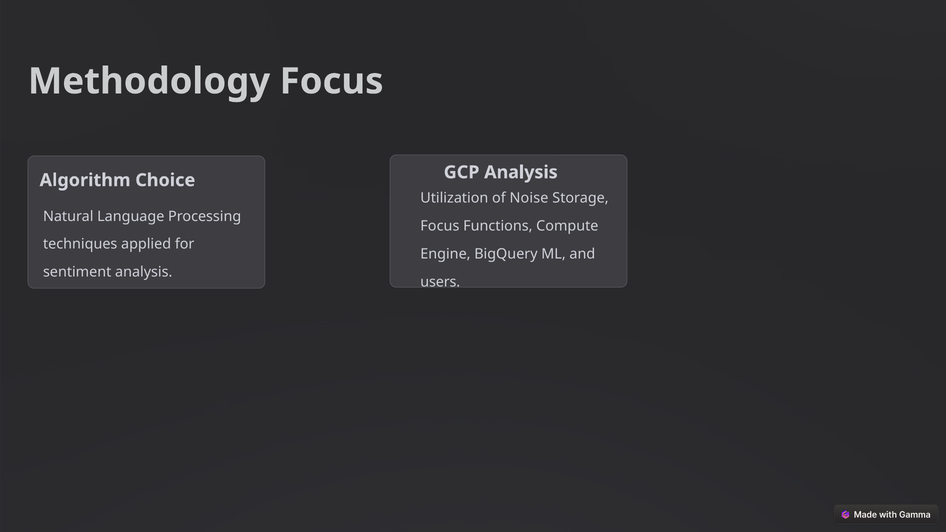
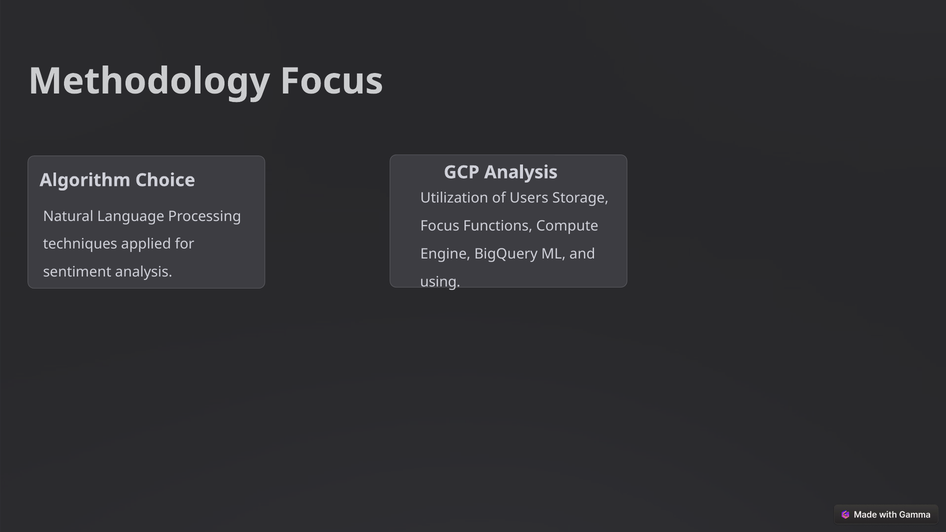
Noise: Noise -> Users
users: users -> using
